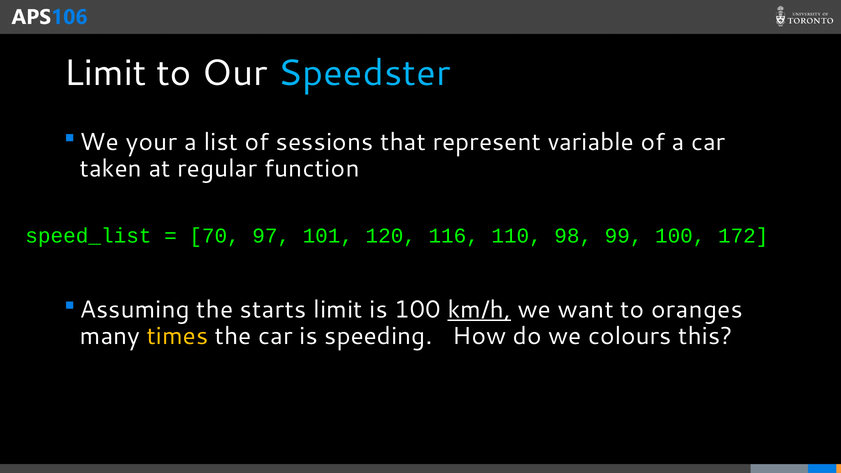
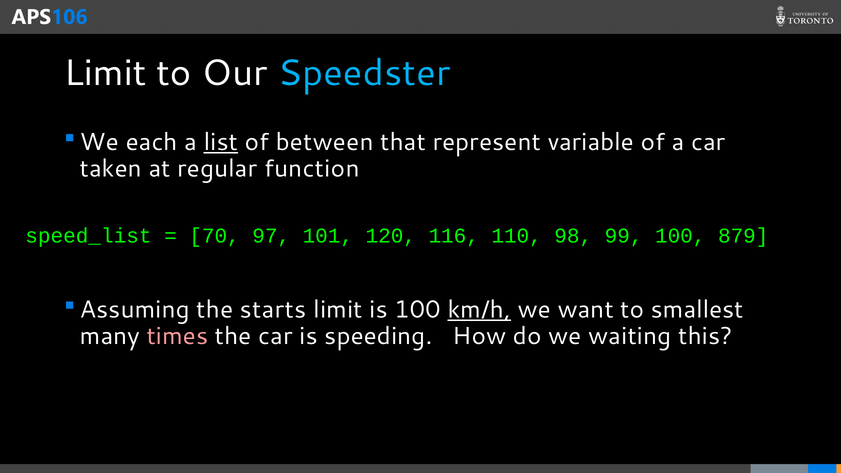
your: your -> each
list underline: none -> present
sessions: sessions -> between
172: 172 -> 879
oranges: oranges -> smallest
times colour: yellow -> pink
colours: colours -> waiting
